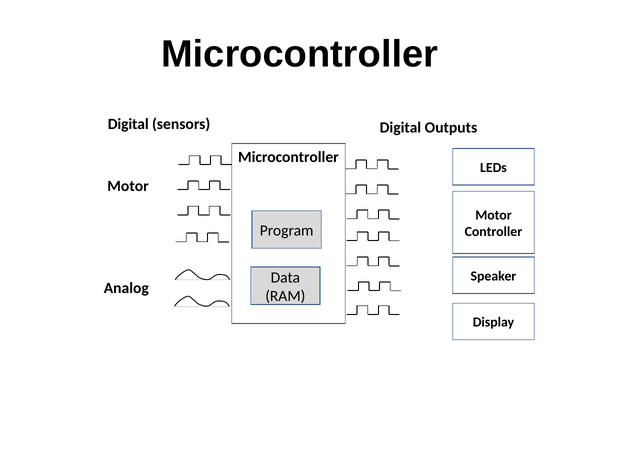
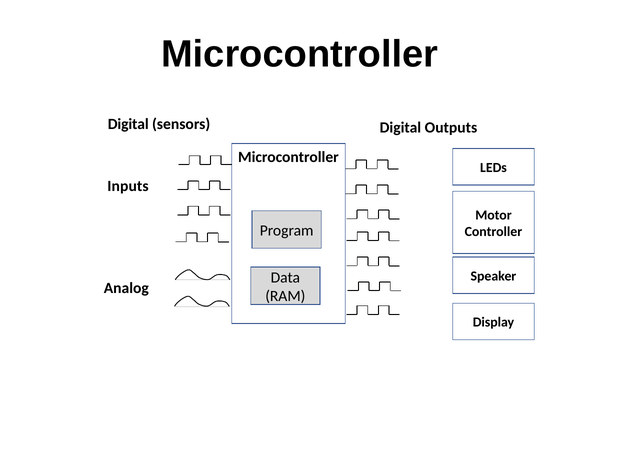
Motor at (128, 186): Motor -> Inputs
